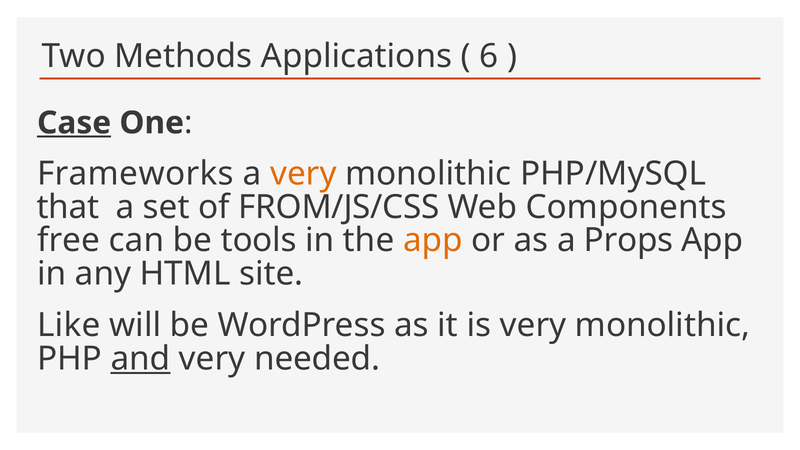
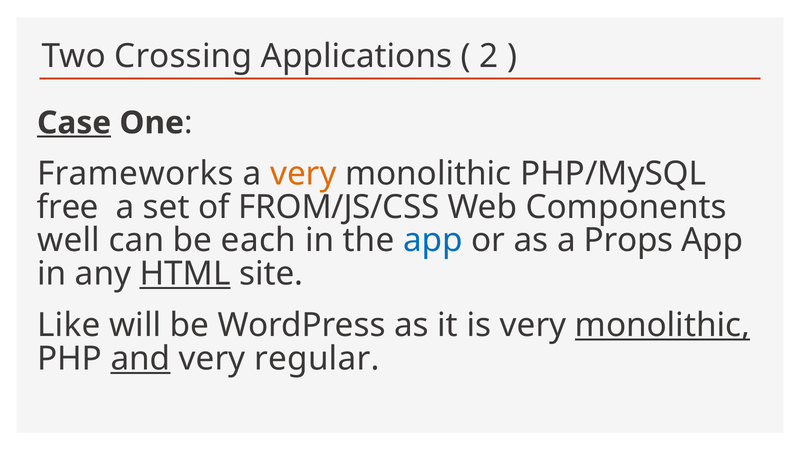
Methods: Methods -> Crossing
6: 6 -> 2
that: that -> free
free: free -> well
tools: tools -> each
app at (433, 240) colour: orange -> blue
HTML underline: none -> present
monolithic at (663, 325) underline: none -> present
needed: needed -> regular
